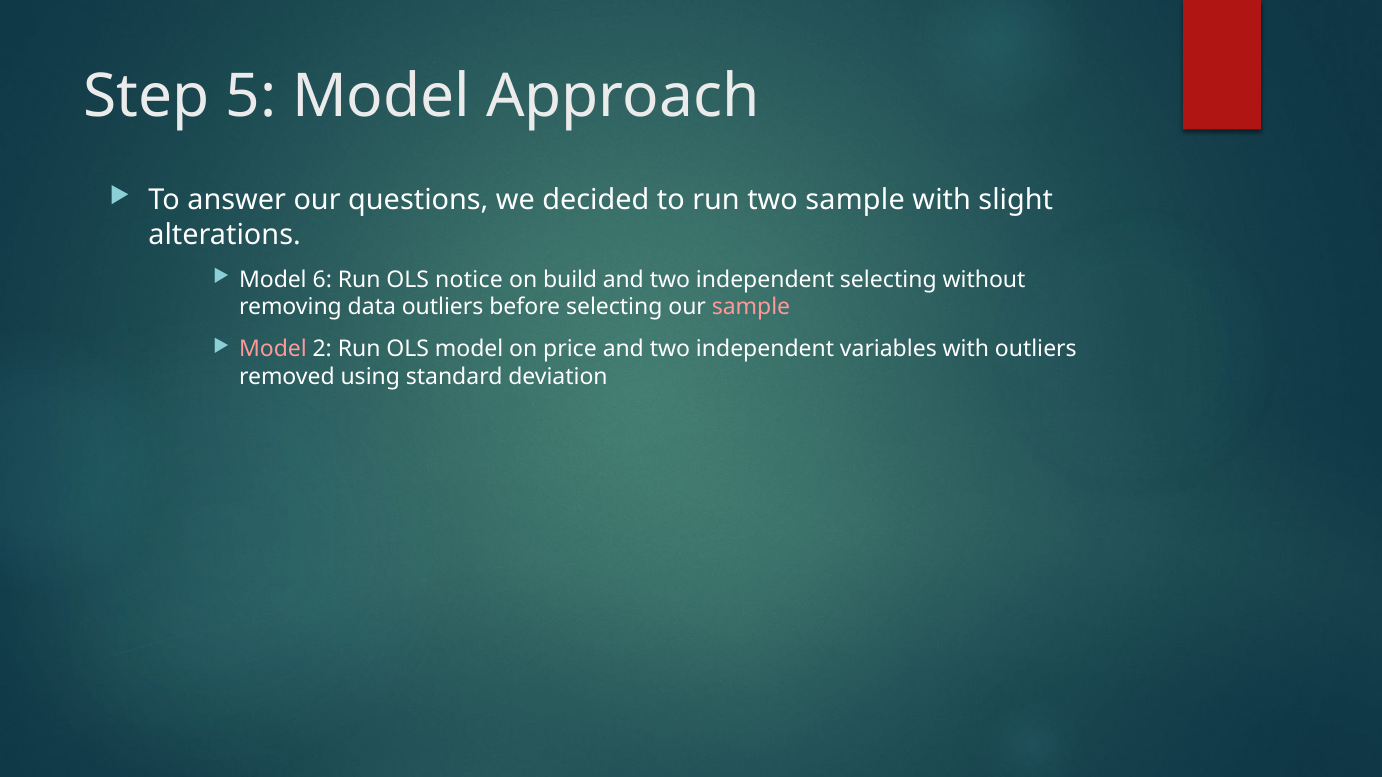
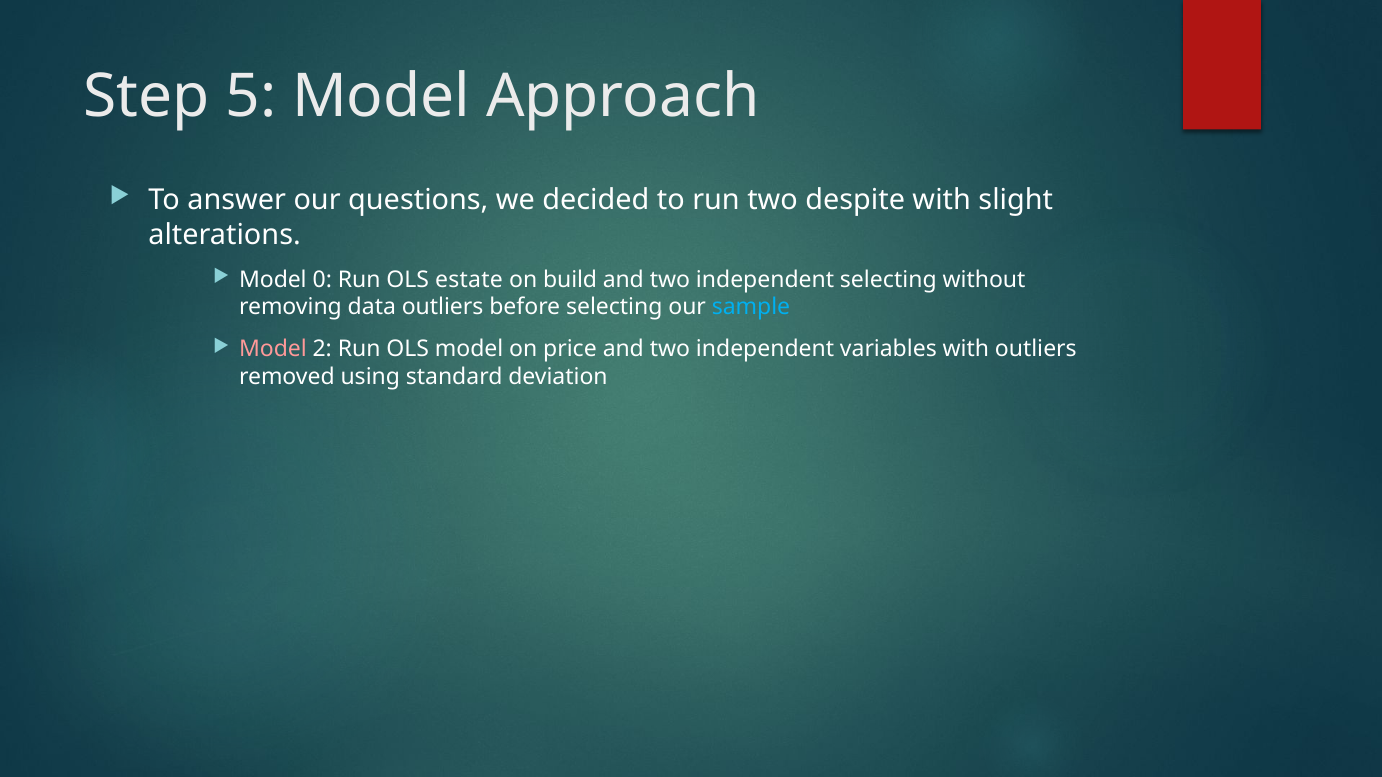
two sample: sample -> despite
6: 6 -> 0
notice: notice -> estate
sample at (751, 308) colour: pink -> light blue
